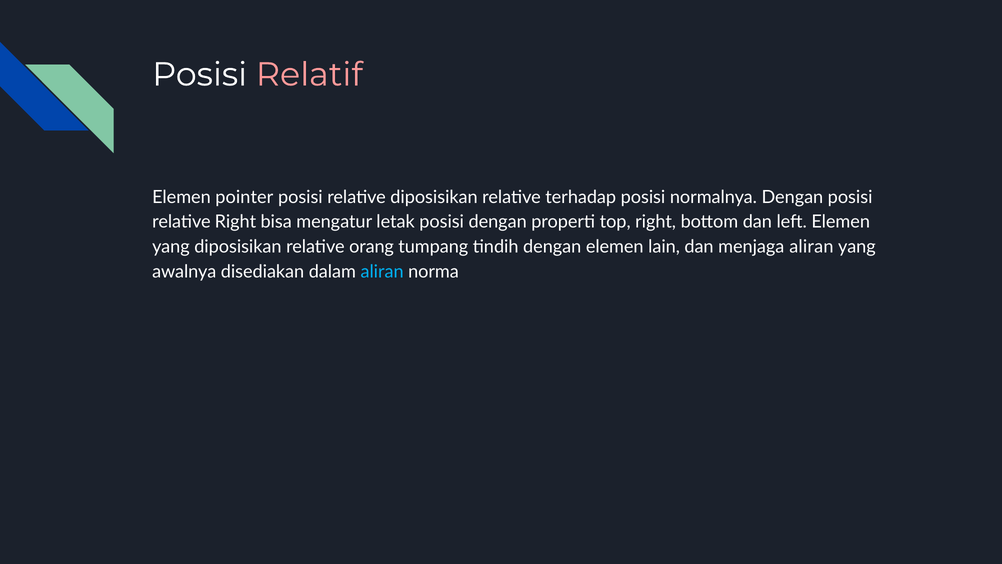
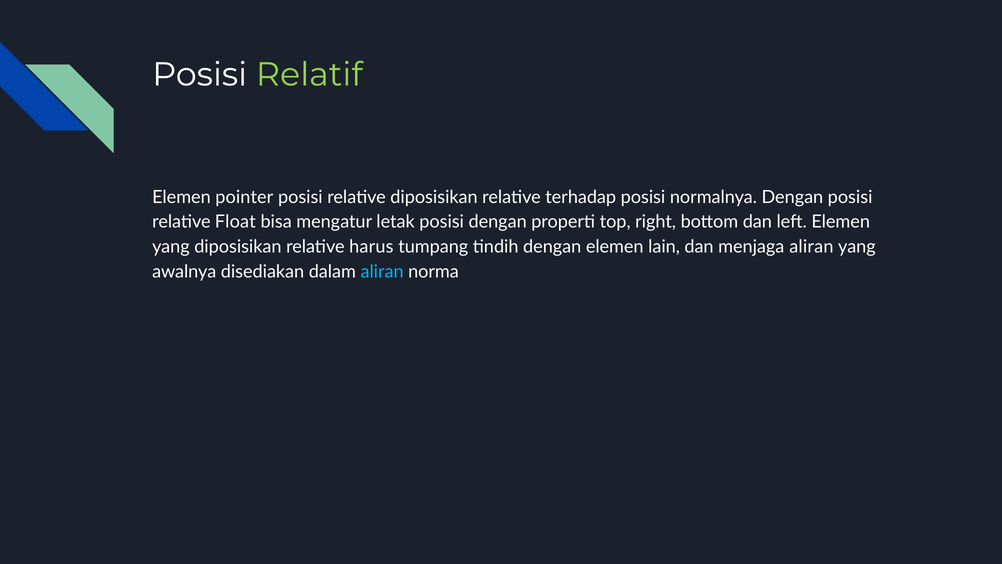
Relatif colour: pink -> light green
relative Right: Right -> Float
orang: orang -> harus
